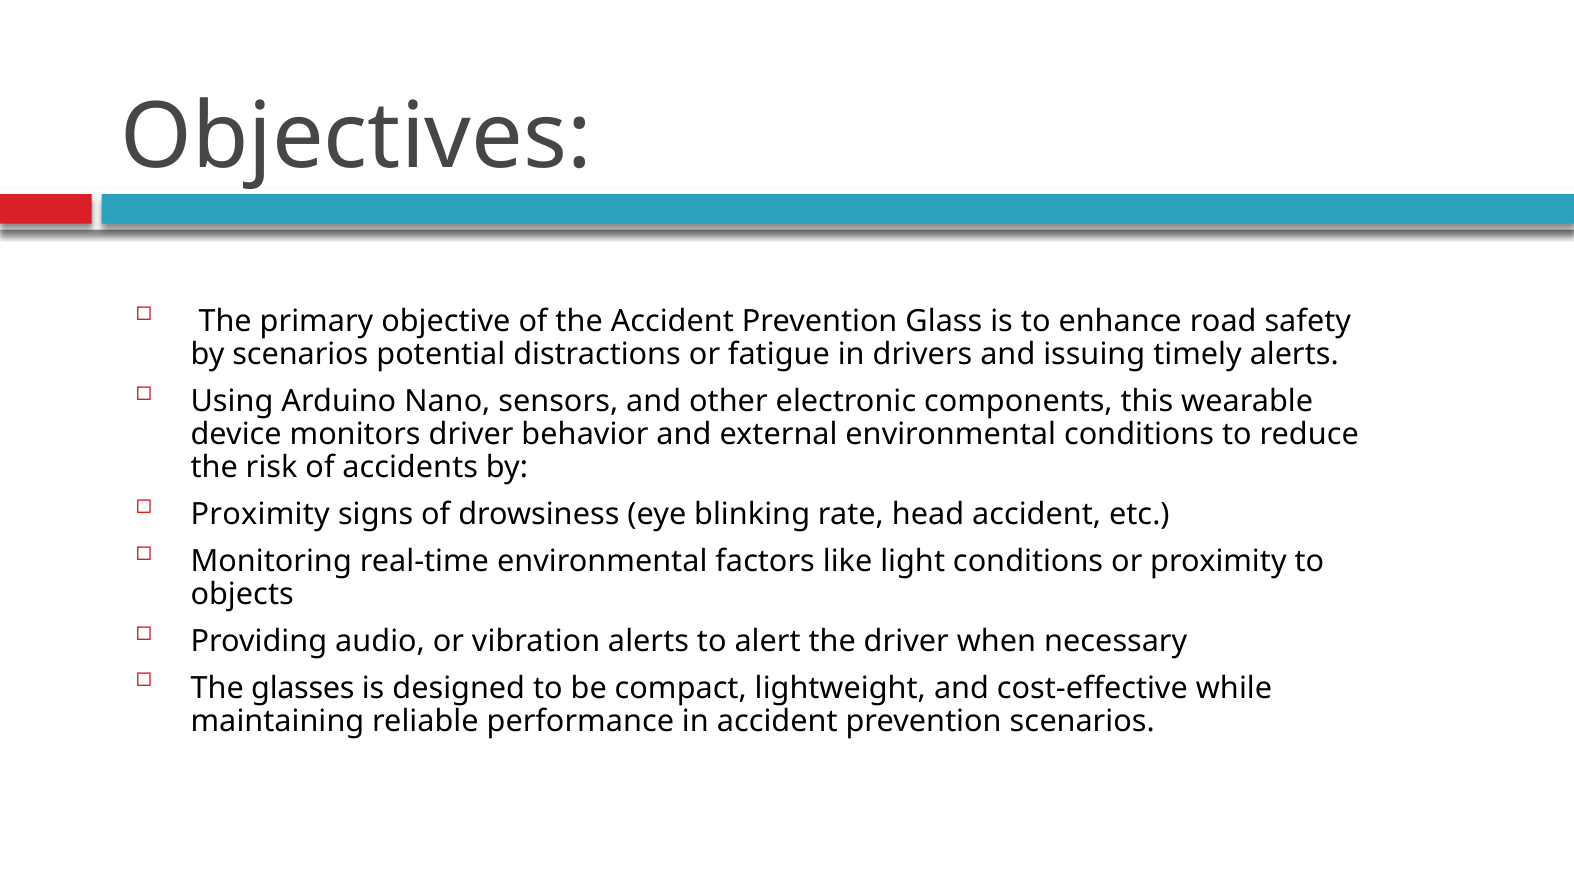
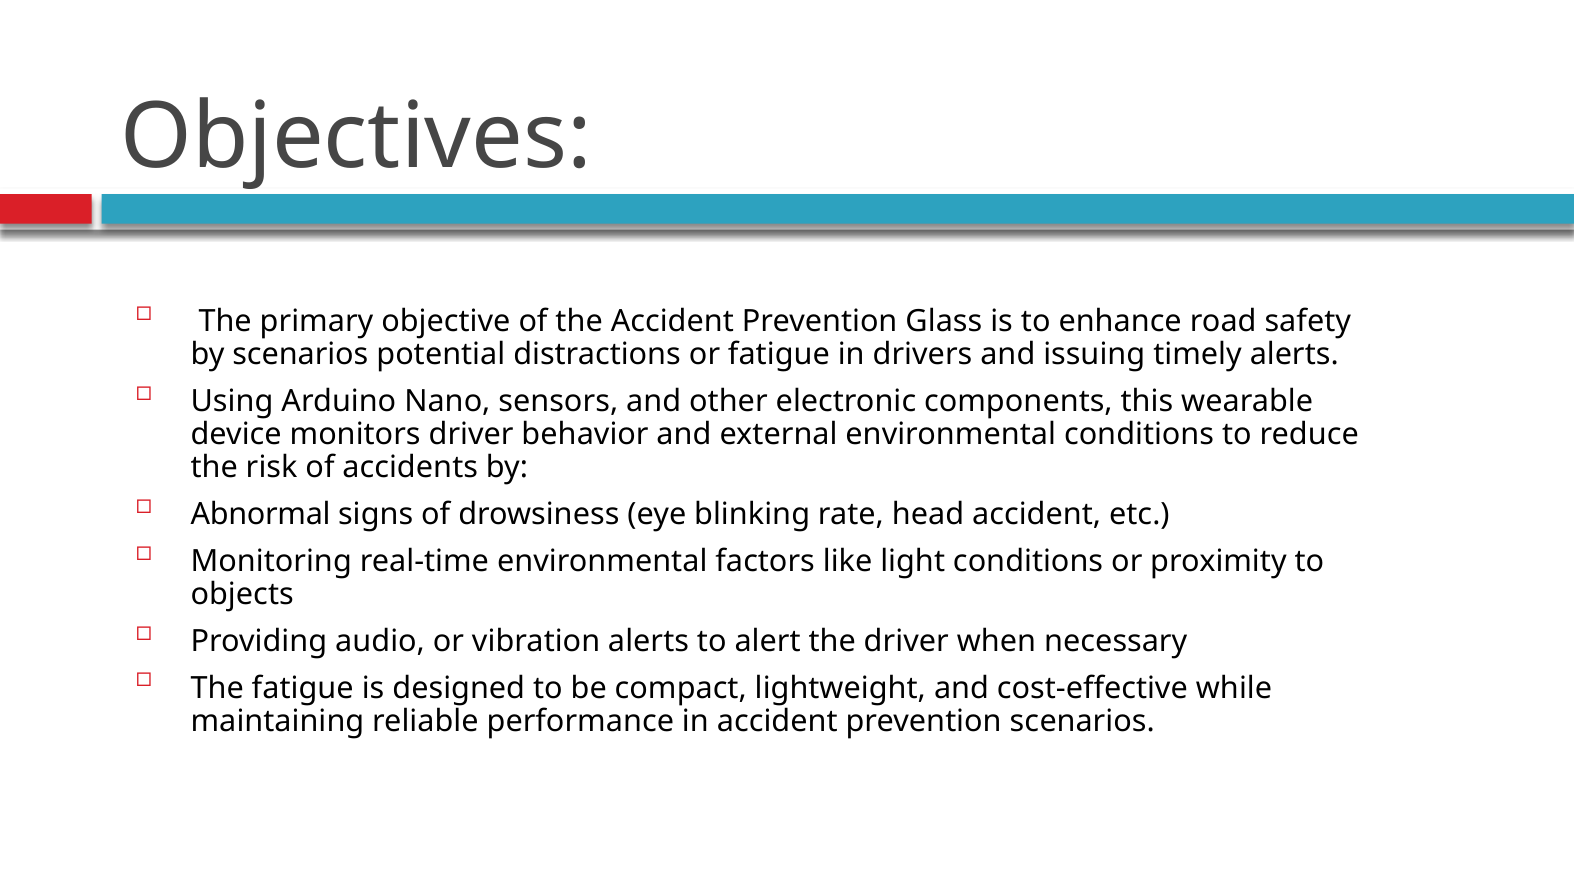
Proximity at (260, 515): Proximity -> Abnormal
The glasses: glasses -> fatigue
